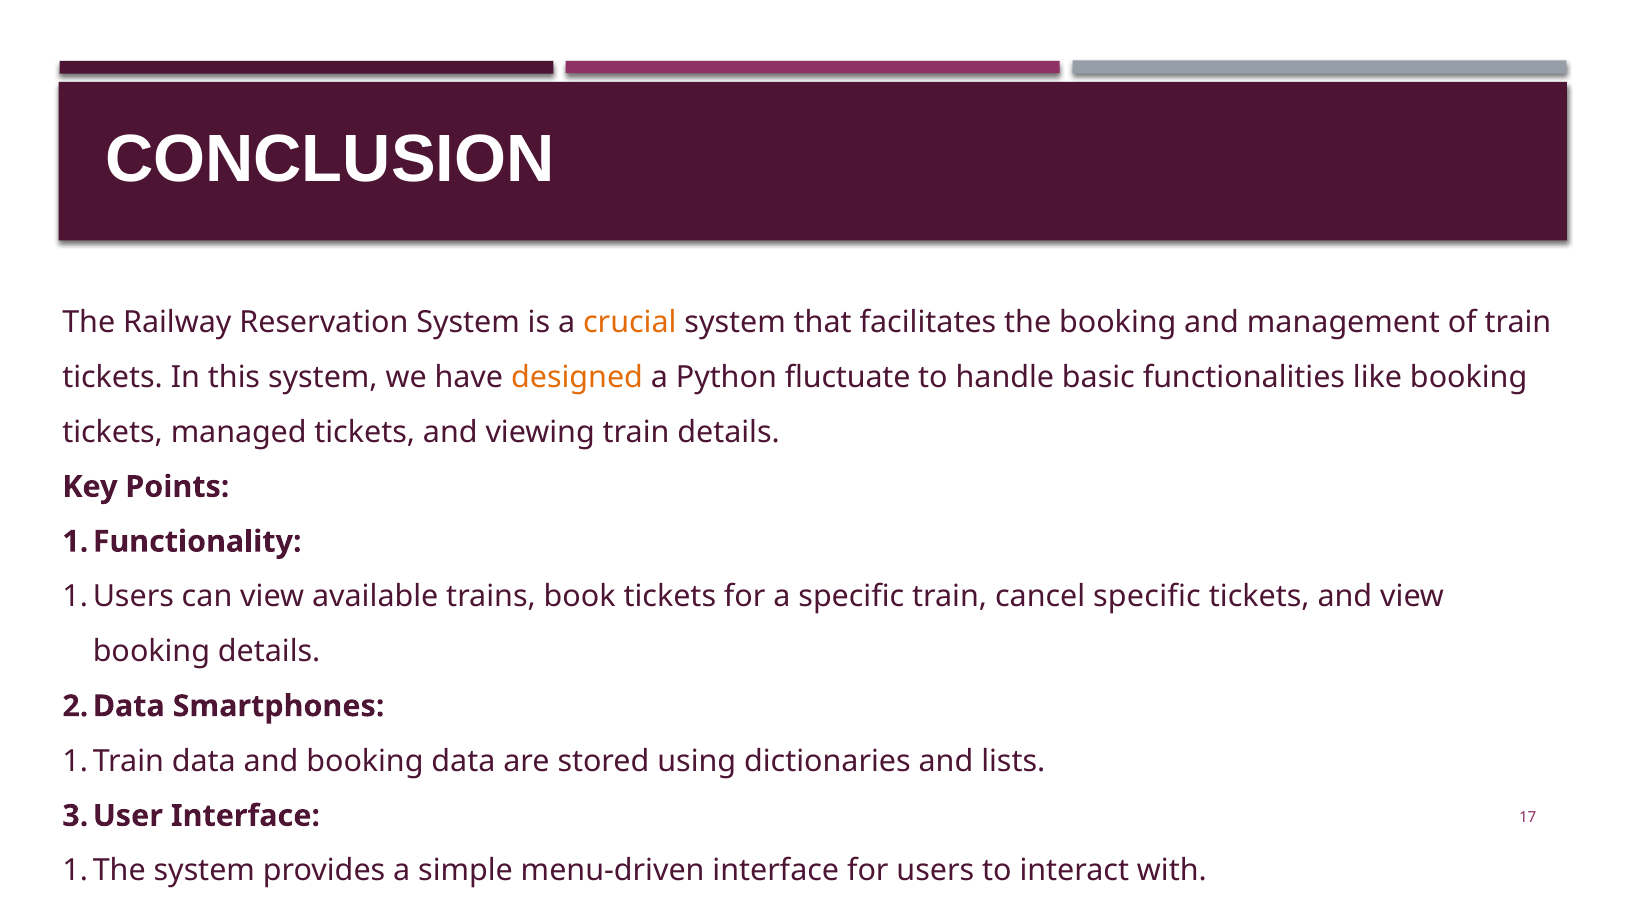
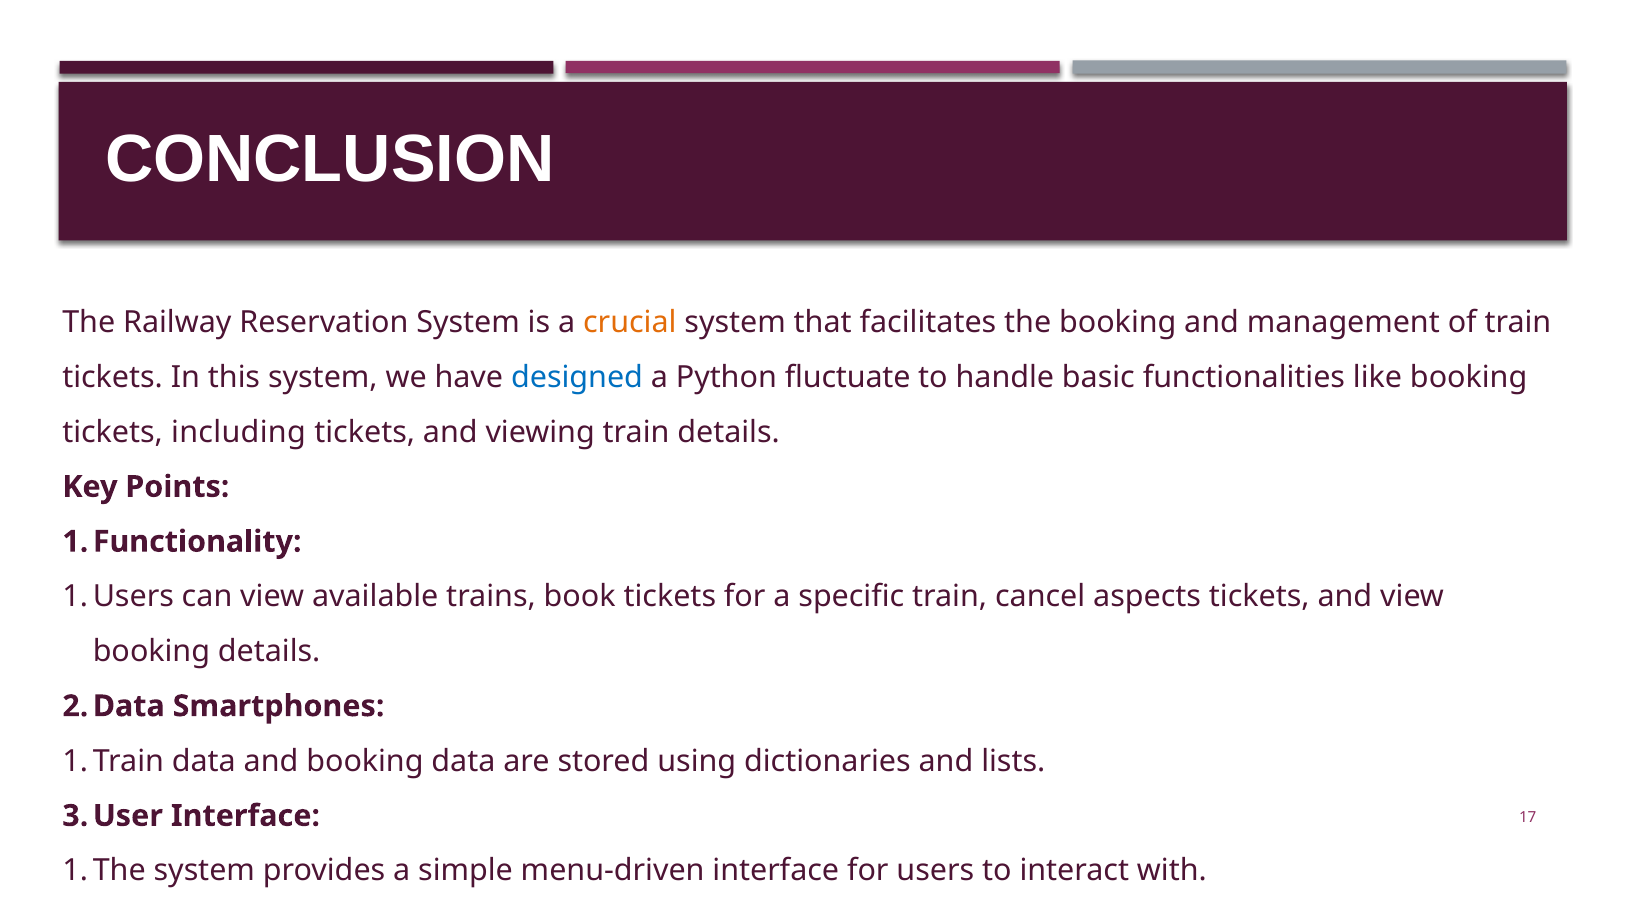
designed colour: orange -> blue
managed: managed -> including
cancel specific: specific -> aspects
